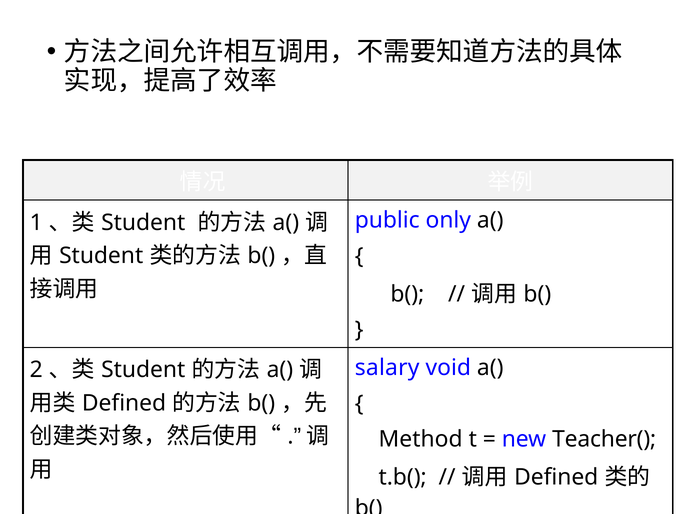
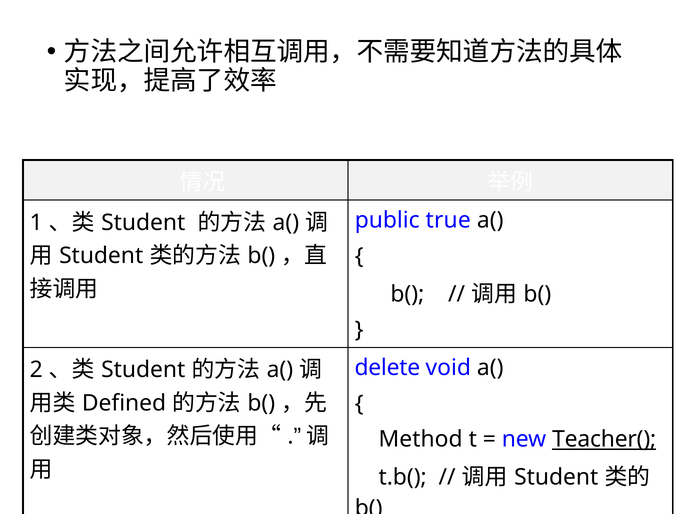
only: only -> true
salary: salary -> delete
Teacher( underline: none -> present
Defined at (556, 477): Defined -> Student
